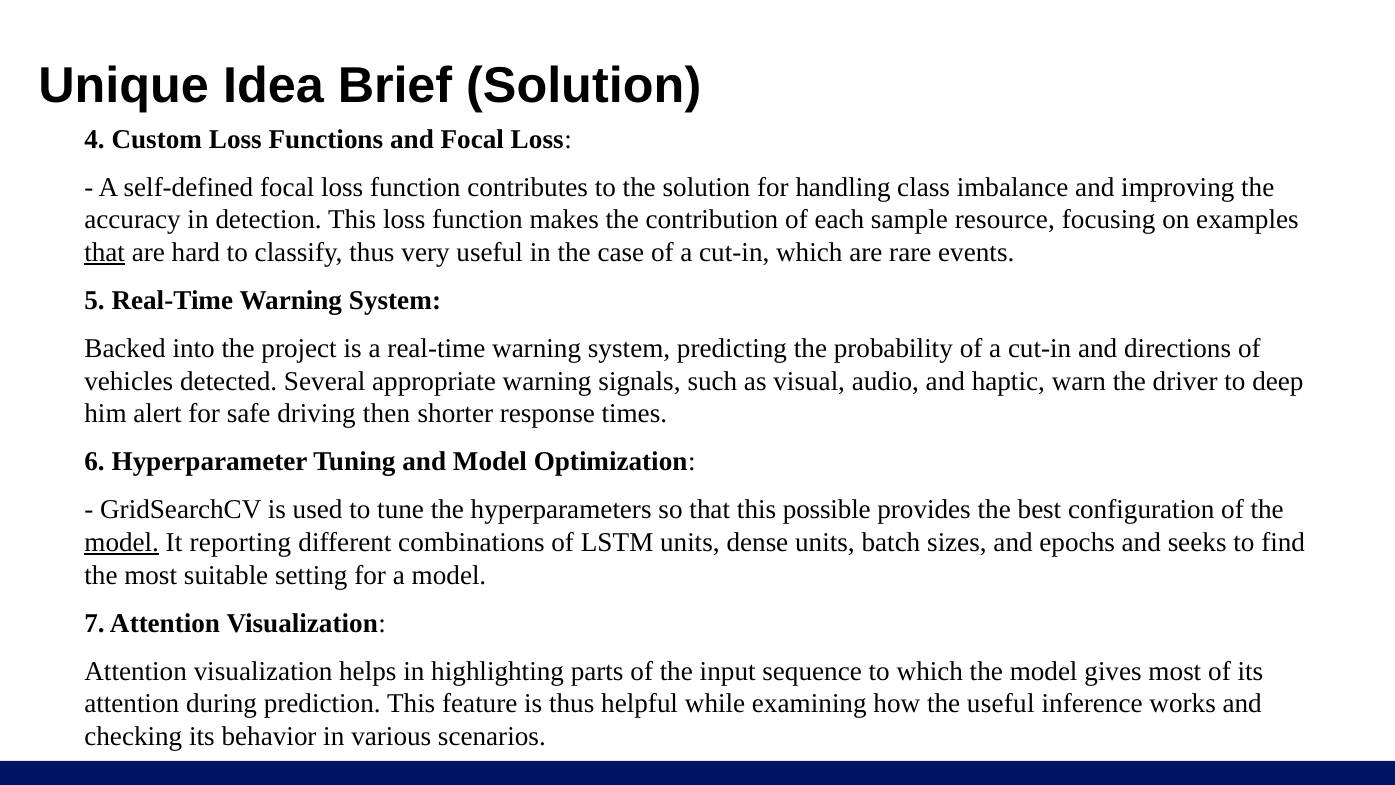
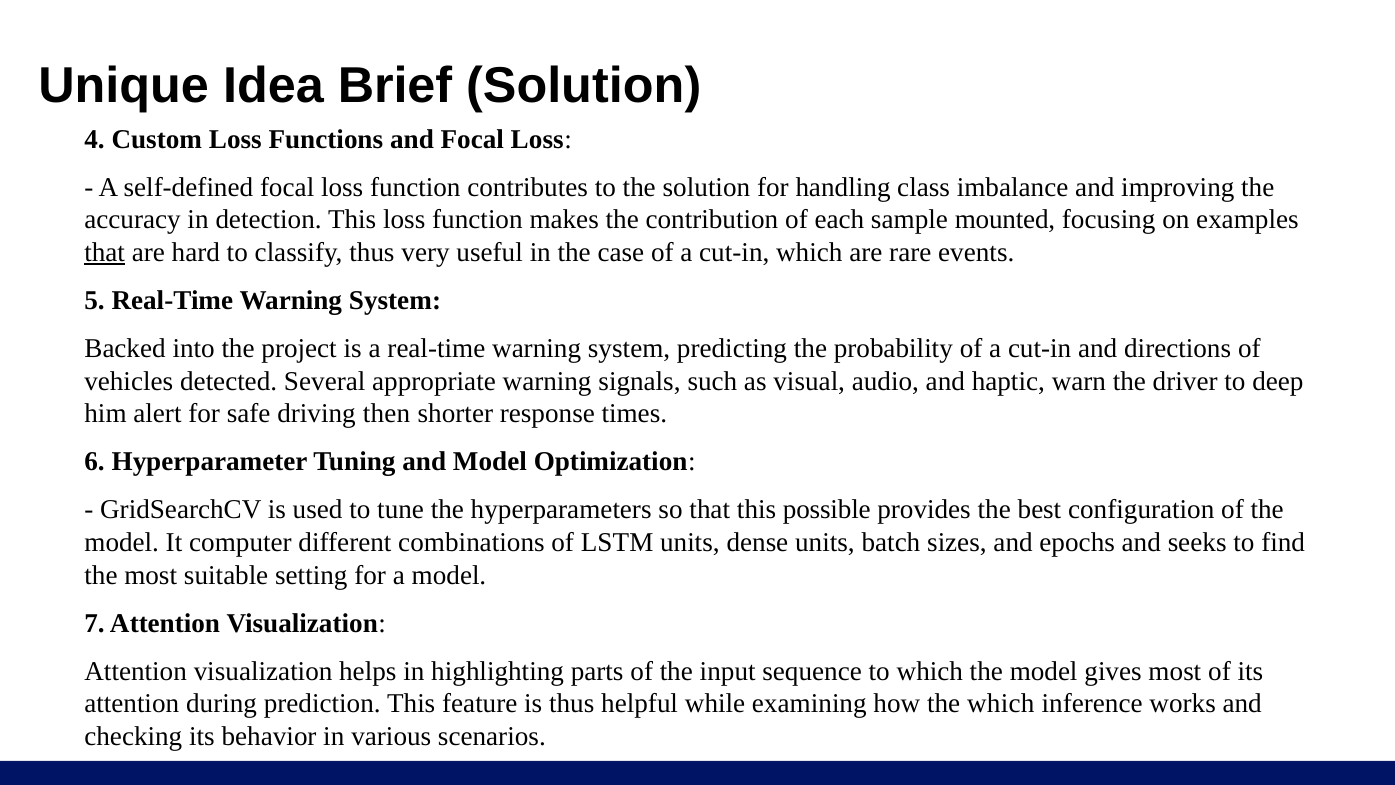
resource: resource -> mounted
model at (122, 542) underline: present -> none
reporting: reporting -> computer
the useful: useful -> which
